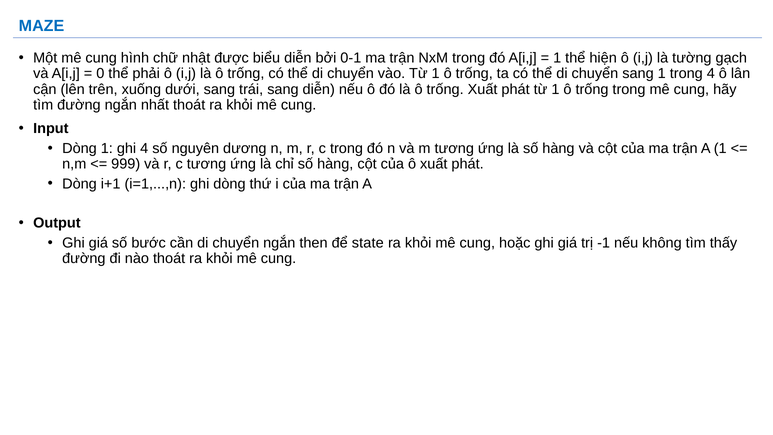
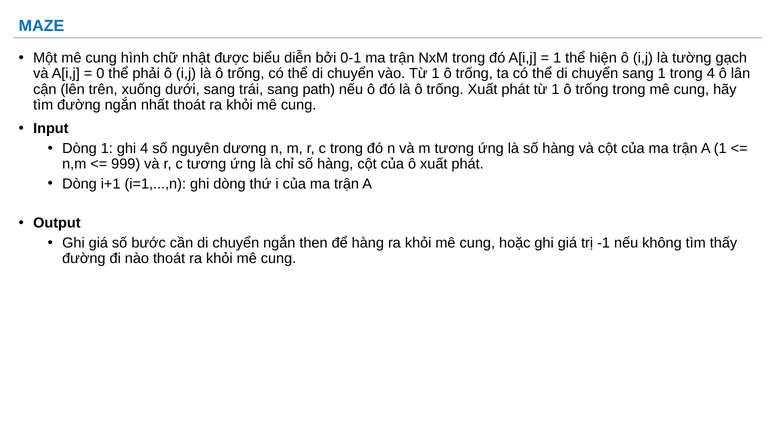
sang diễn: diễn -> path
để state: state -> hàng
